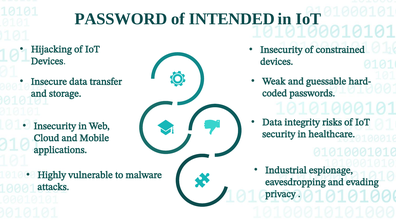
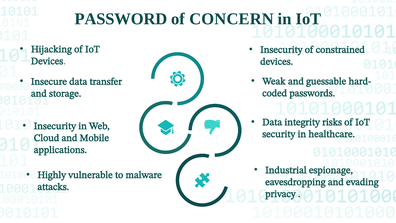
INTENDED: INTENDED -> CONCERN
